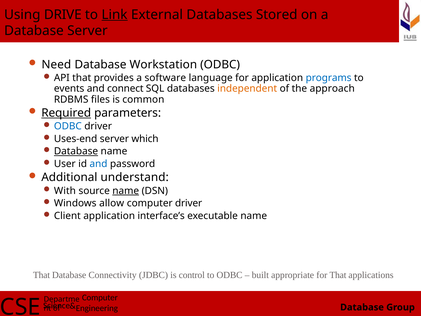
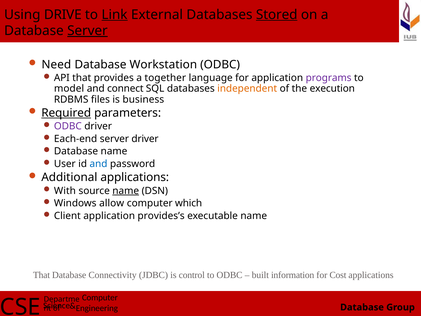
Stored underline: none -> present
Server at (87, 31) underline: none -> present
software: software -> together
programs colour: blue -> purple
events: events -> model
approach: approach -> execution
common: common -> business
ODBC at (68, 126) colour: blue -> purple
Uses-end: Uses-end -> Each-end
server which: which -> driver
Database at (76, 151) underline: present -> none
Additional understand: understand -> applications
computer driver: driver -> which
interface’s: interface’s -> provides’s
appropriate: appropriate -> information
for That: That -> Cost
